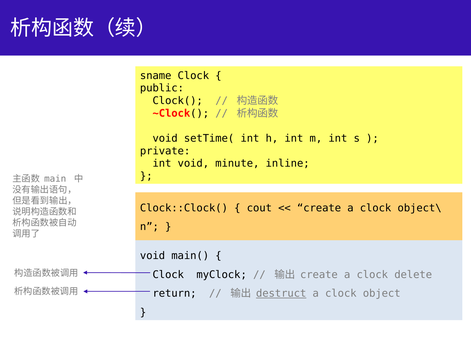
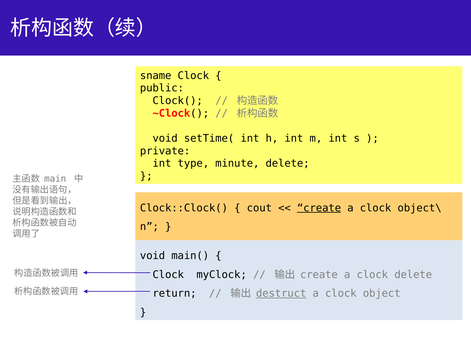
int void: void -> type
minute inline: inline -> delete
create at (319, 208) underline: none -> present
